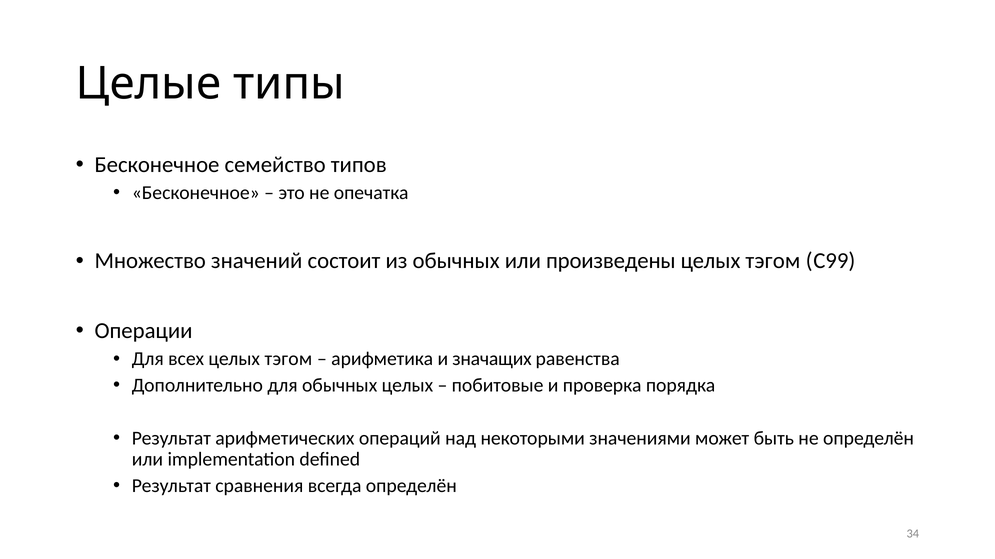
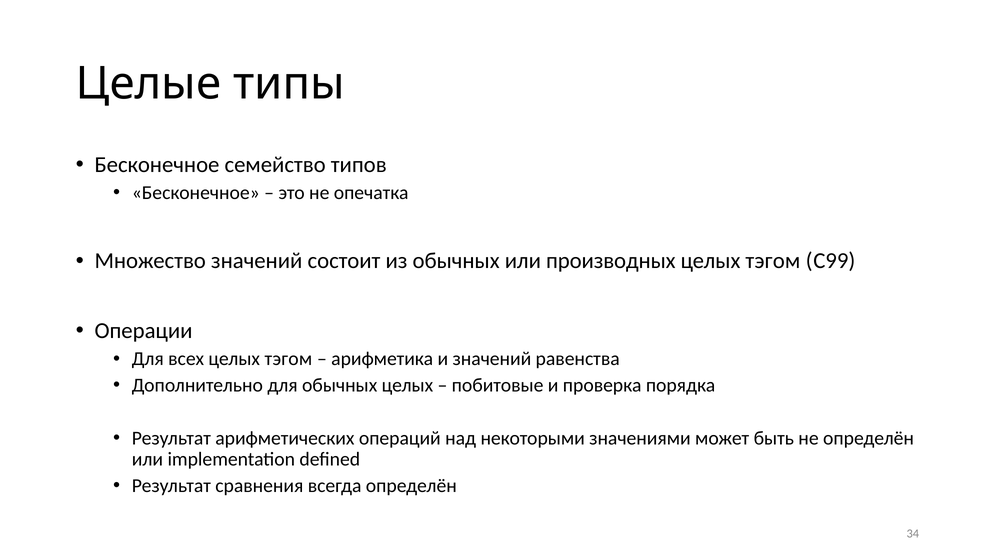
произведены: произведены -> производных
и значащих: значащих -> значений
